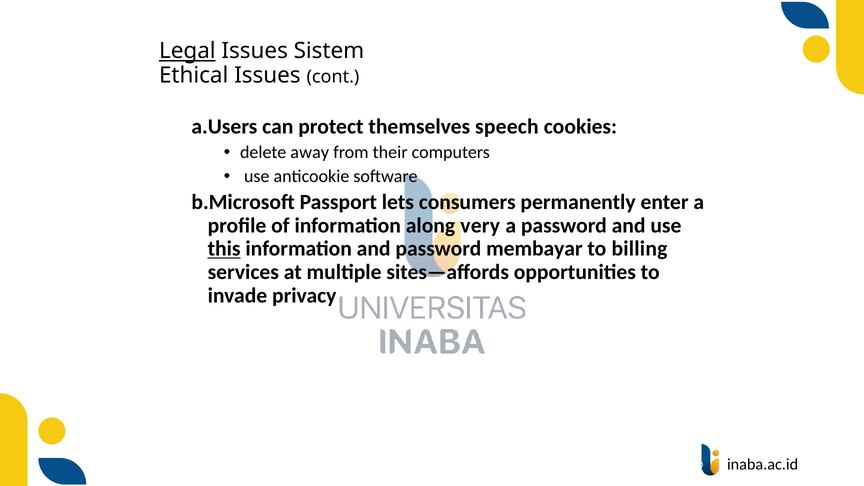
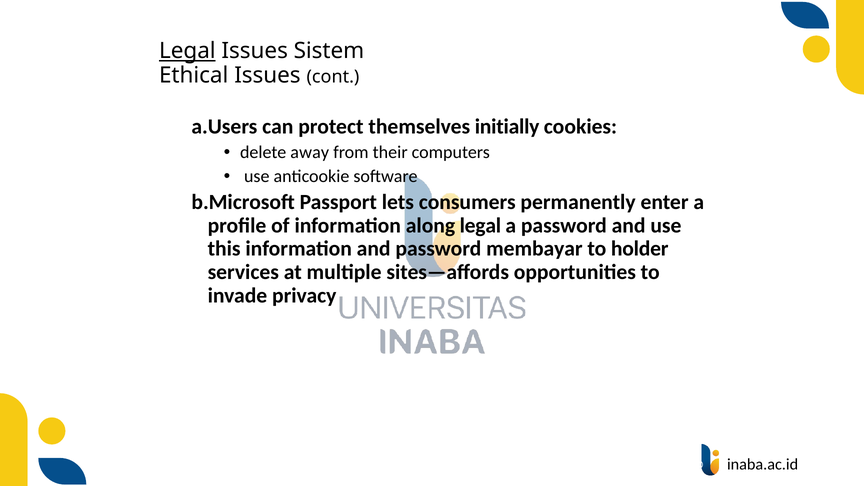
speech: speech -> initially
along very: very -> legal
this underline: present -> none
billing: billing -> holder
